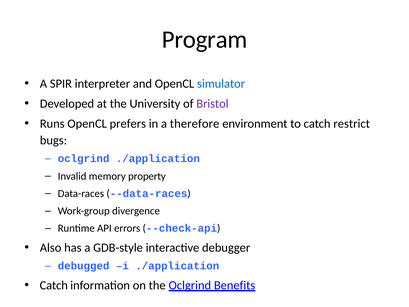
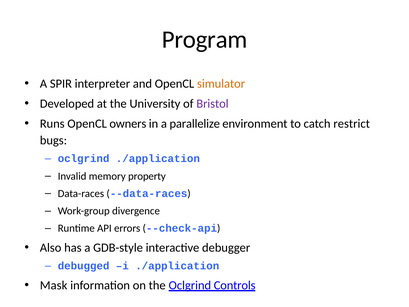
simulator colour: blue -> orange
prefers: prefers -> owners
therefore: therefore -> parallelize
Catch at (54, 285): Catch -> Mask
Benefits: Benefits -> Controls
